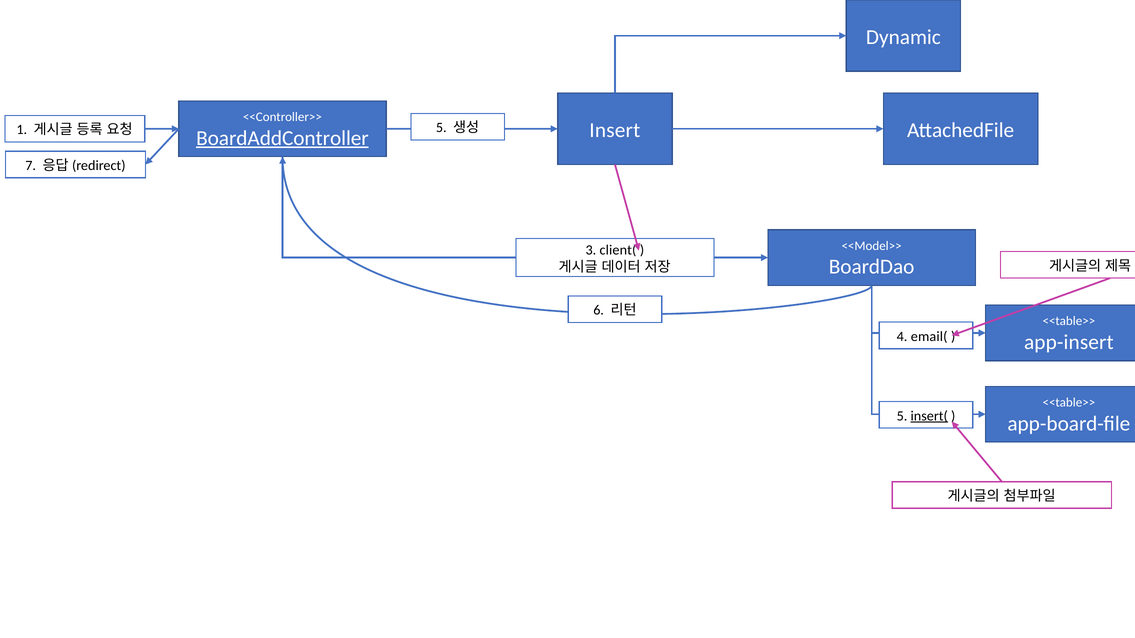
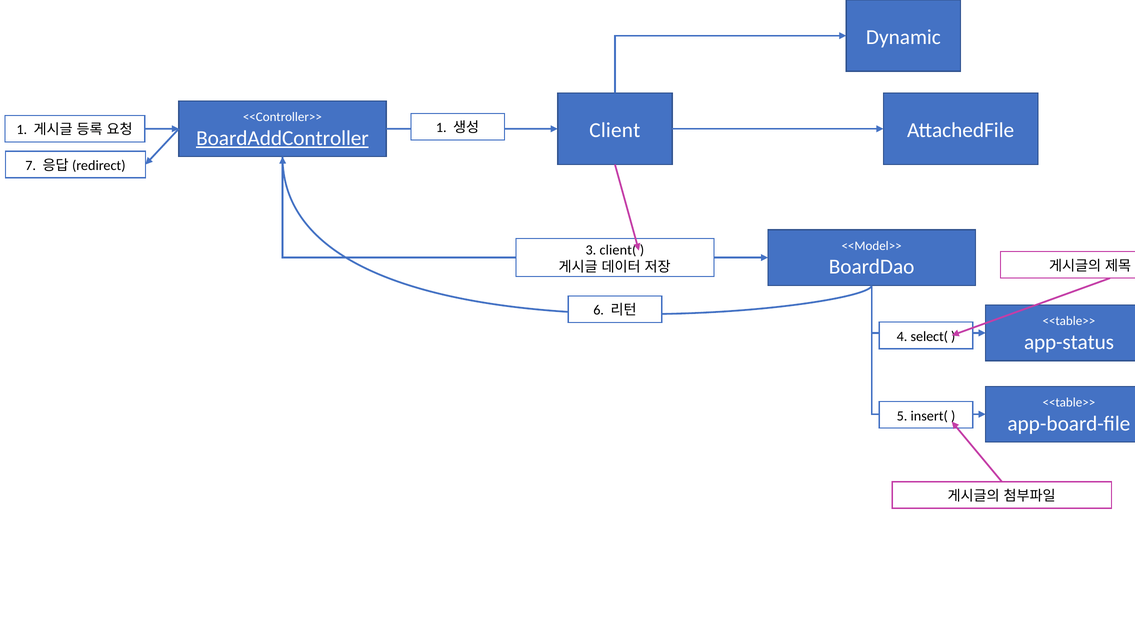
Insert: Insert -> Client
5 at (441, 128): 5 -> 1
email(: email( -> select(
app-insert: app-insert -> app-status
insert( underline: present -> none
